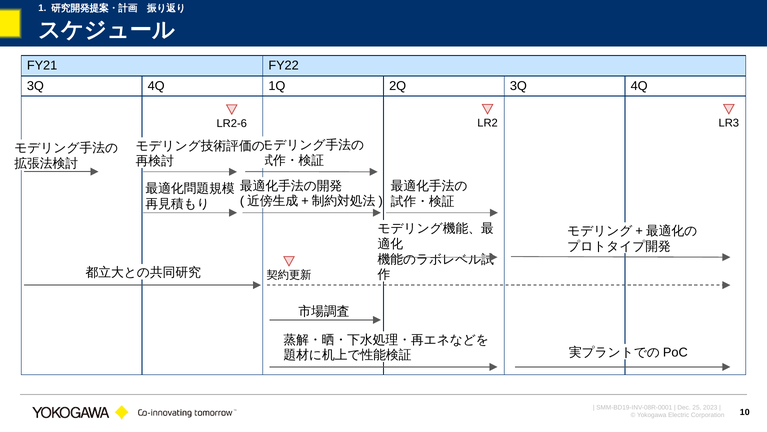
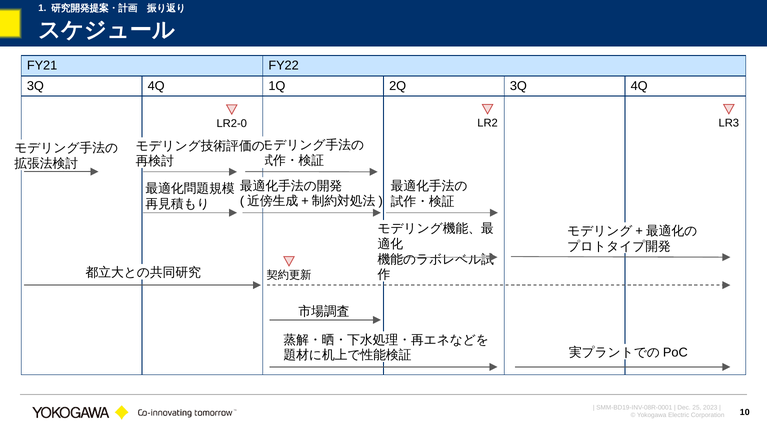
LR2-6: LR2-6 -> LR2-0
